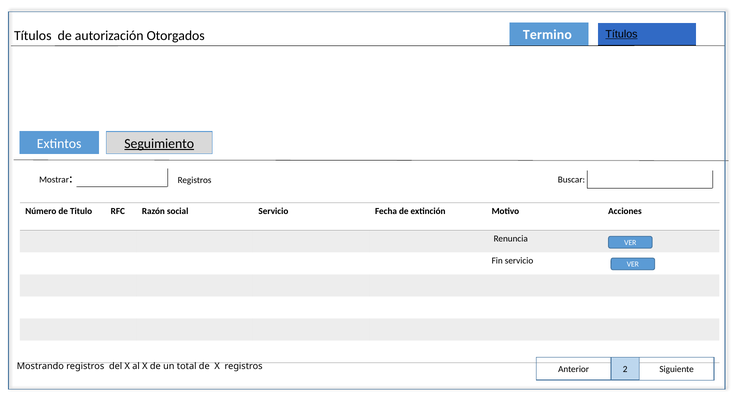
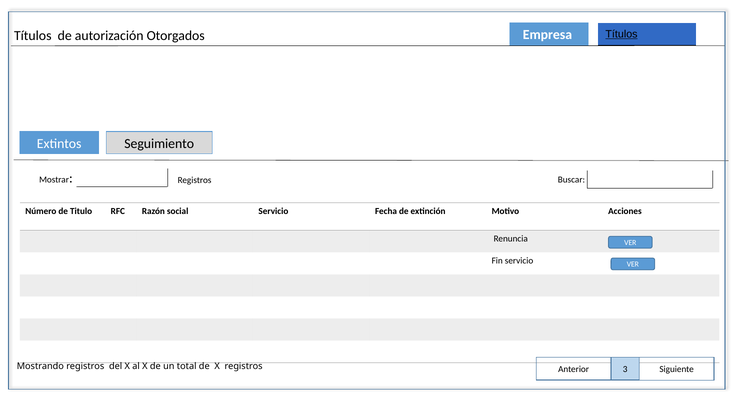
Termino: Termino -> Empresa
Seguimiento underline: present -> none
2: 2 -> 3
